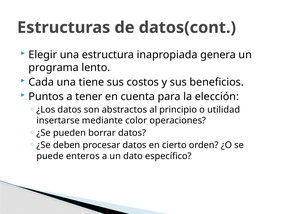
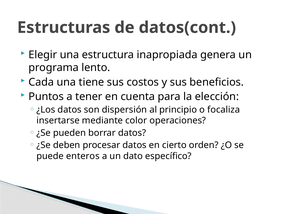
abstractos: abstractos -> dispersión
utilidad: utilidad -> focaliza
